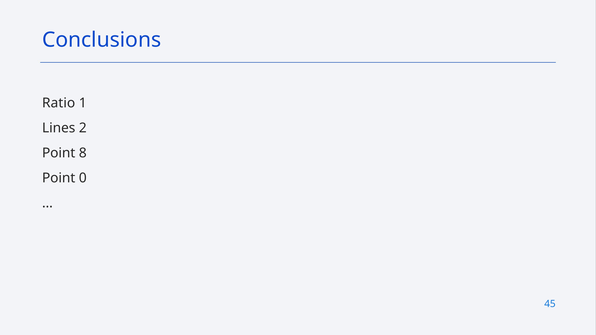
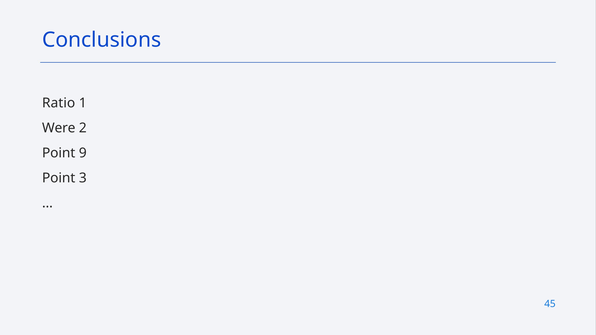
Lines: Lines -> Were
8: 8 -> 9
0: 0 -> 3
